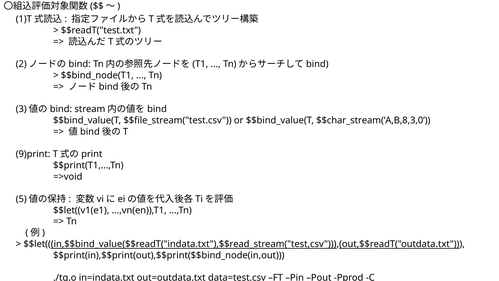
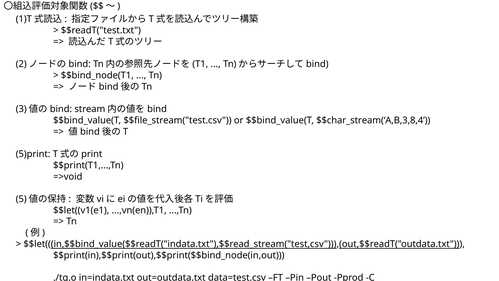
$$char_stream(‘A,B,8,3,0: $$char_stream(‘A,B,8,3,0 -> $$char_stream(‘A,B,3,8,4
9)print: 9)print -> 5)print
